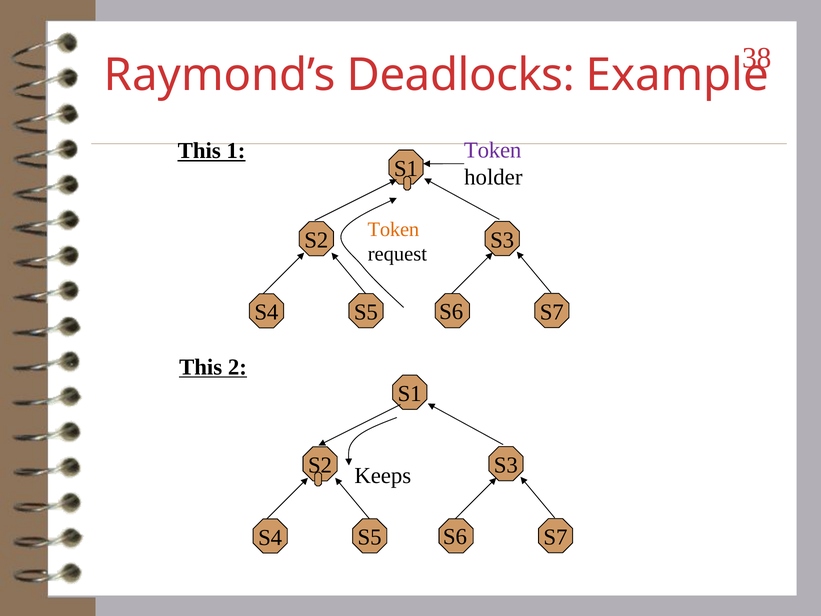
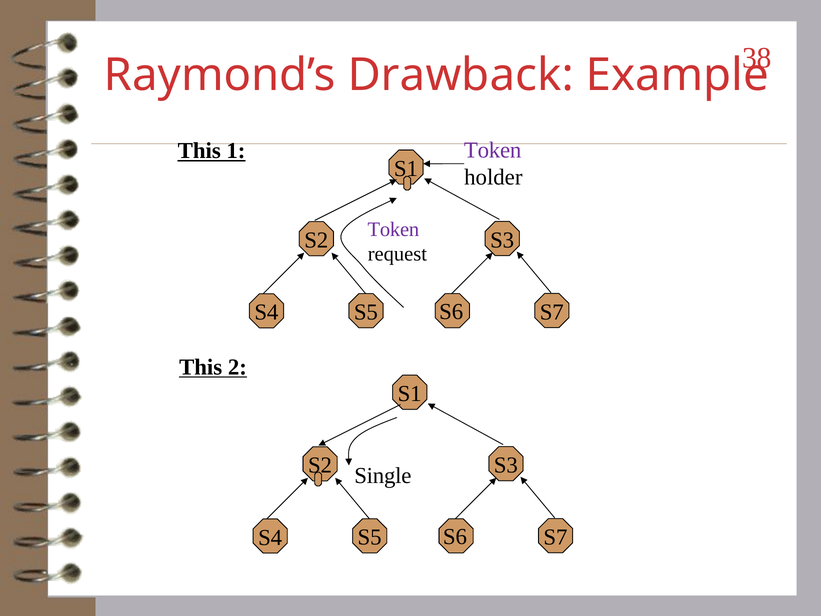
Deadlocks: Deadlocks -> Drawback
Token at (393, 229) colour: orange -> purple
Keeps: Keeps -> Single
